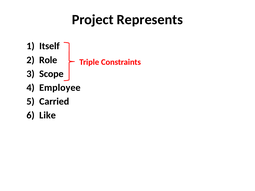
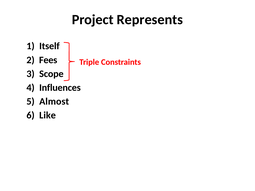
Role: Role -> Fees
Employee: Employee -> Influences
Carried: Carried -> Almost
